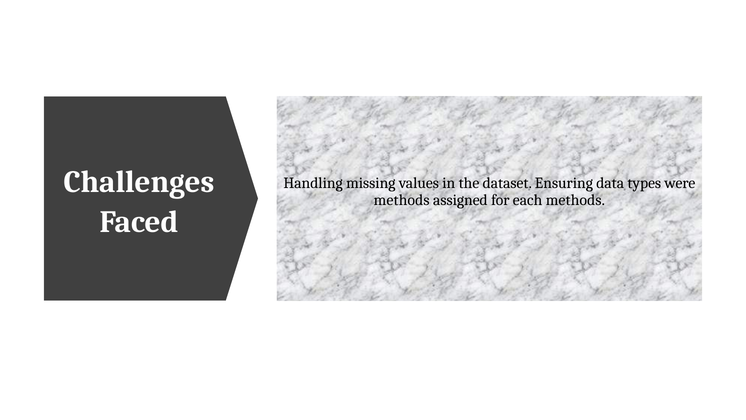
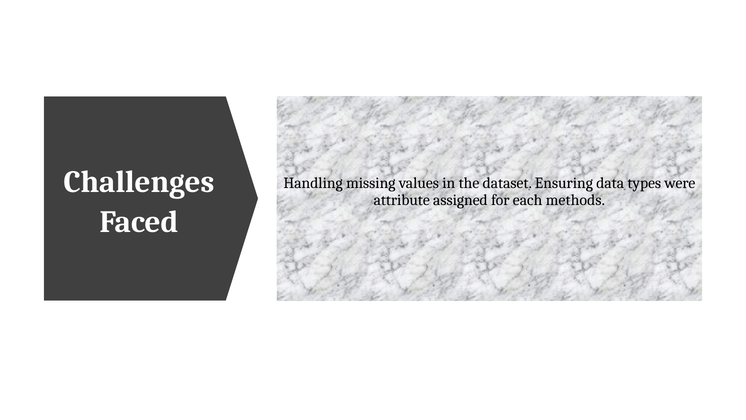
methods at (402, 200): methods -> attribute
